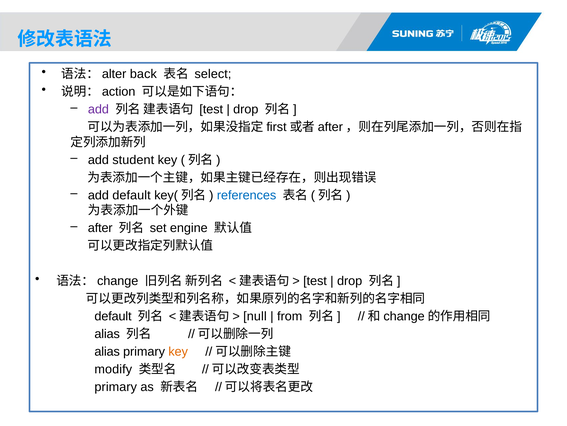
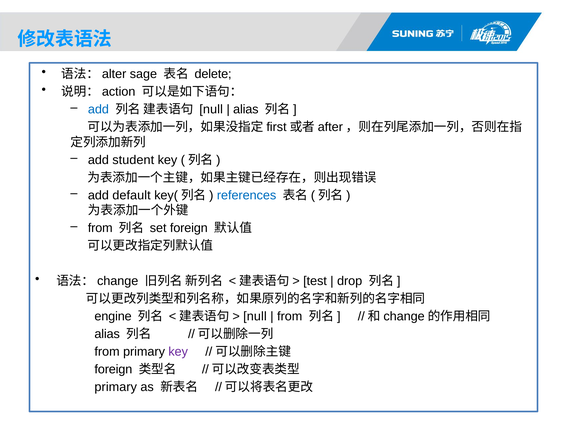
back: back -> sage
select: select -> delete
add at (98, 109) colour: purple -> blue
test at (211, 109): test -> null
drop at (246, 109): drop -> alias
after at (100, 228): after -> from
set engine: engine -> foreign
default at (113, 316): default -> engine
alias at (107, 351): alias -> from
key at (178, 351) colour: orange -> purple
modify at (113, 369): modify -> foreign
